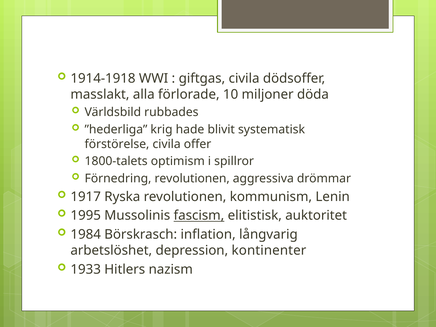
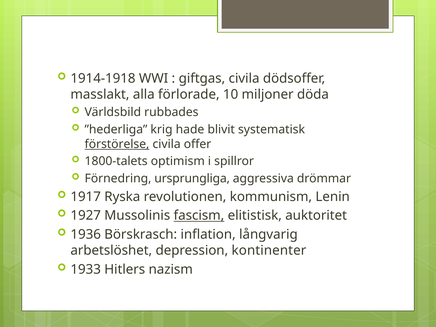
förstörelse underline: none -> present
Förnedring revolutionen: revolutionen -> ursprungliga
1995: 1995 -> 1927
1984: 1984 -> 1936
